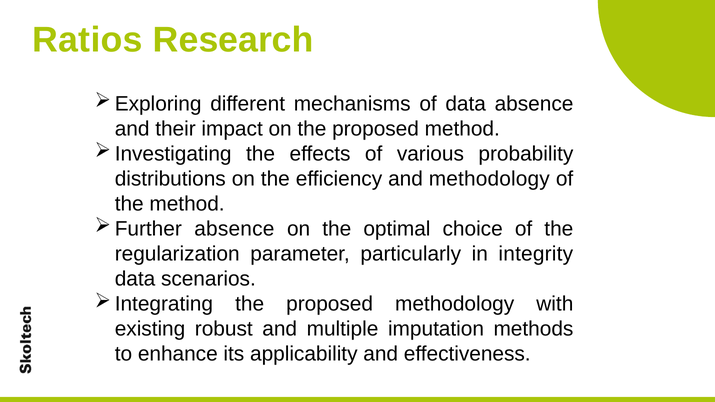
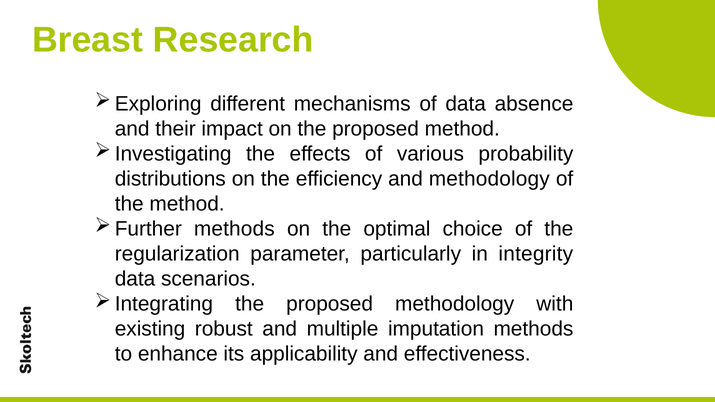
Ratios: Ratios -> Breast
absence at (234, 229): absence -> methods
